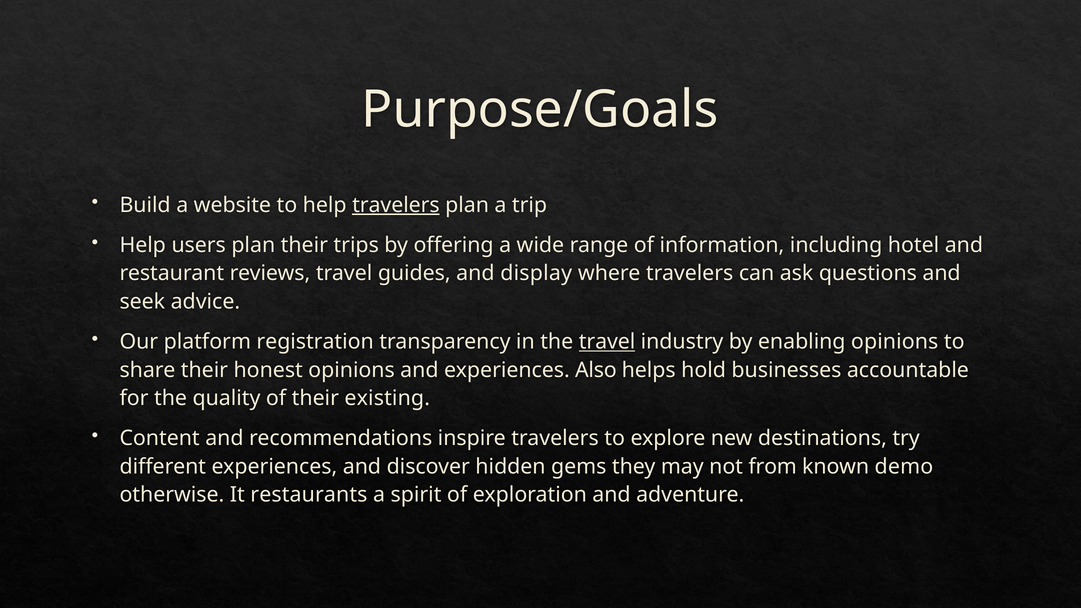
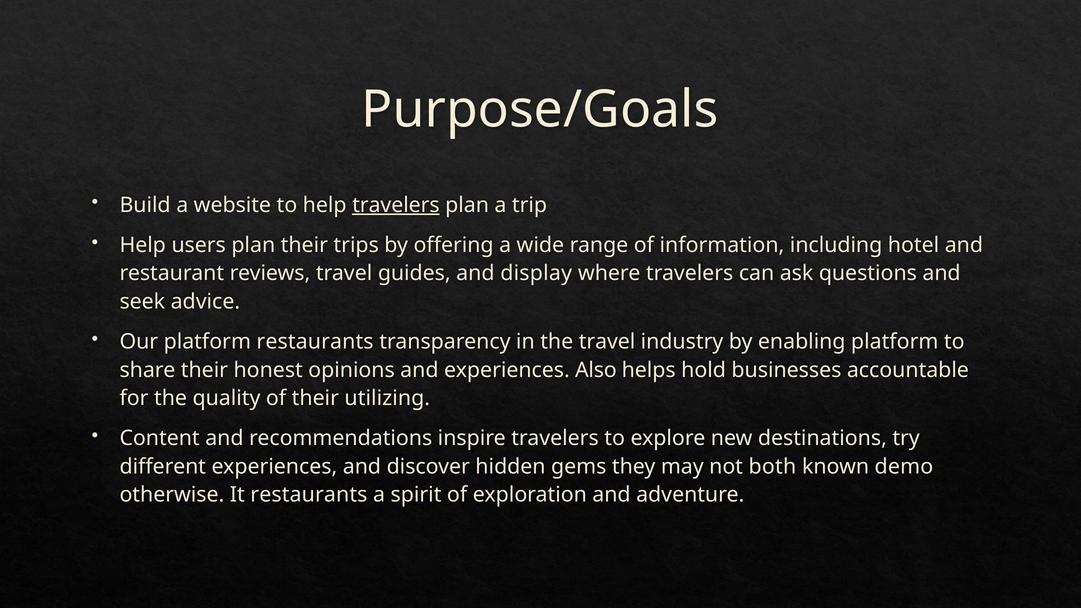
platform registration: registration -> restaurants
travel at (607, 342) underline: present -> none
enabling opinions: opinions -> platform
existing: existing -> utilizing
from: from -> both
